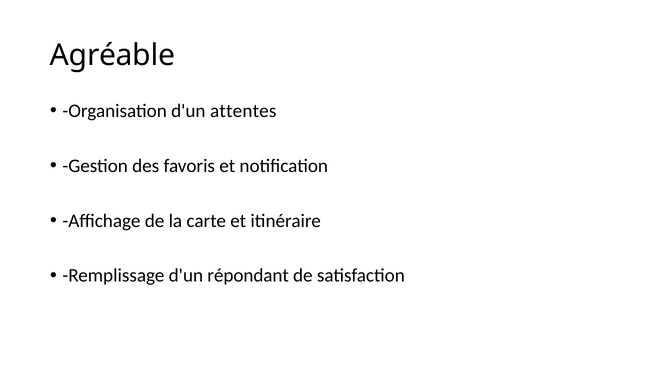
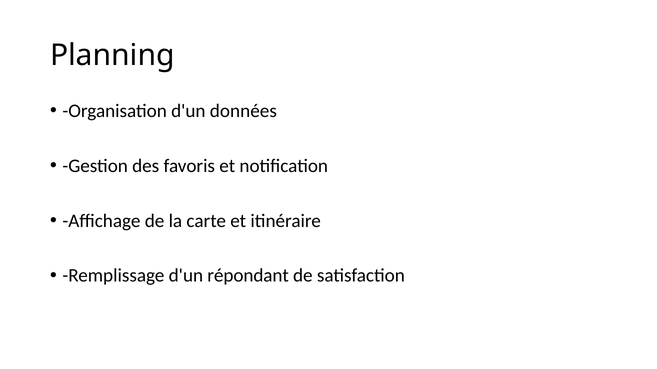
Agréable: Agréable -> Planning
attentes: attentes -> données
